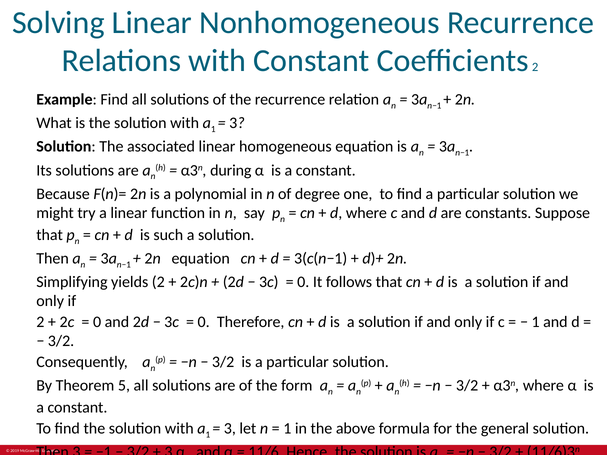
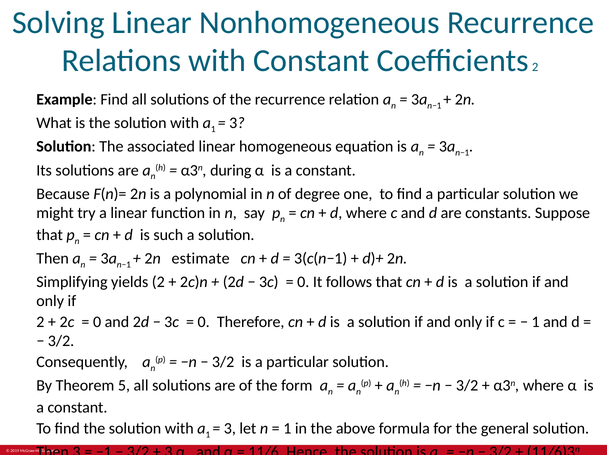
2n equation: equation -> estimate
